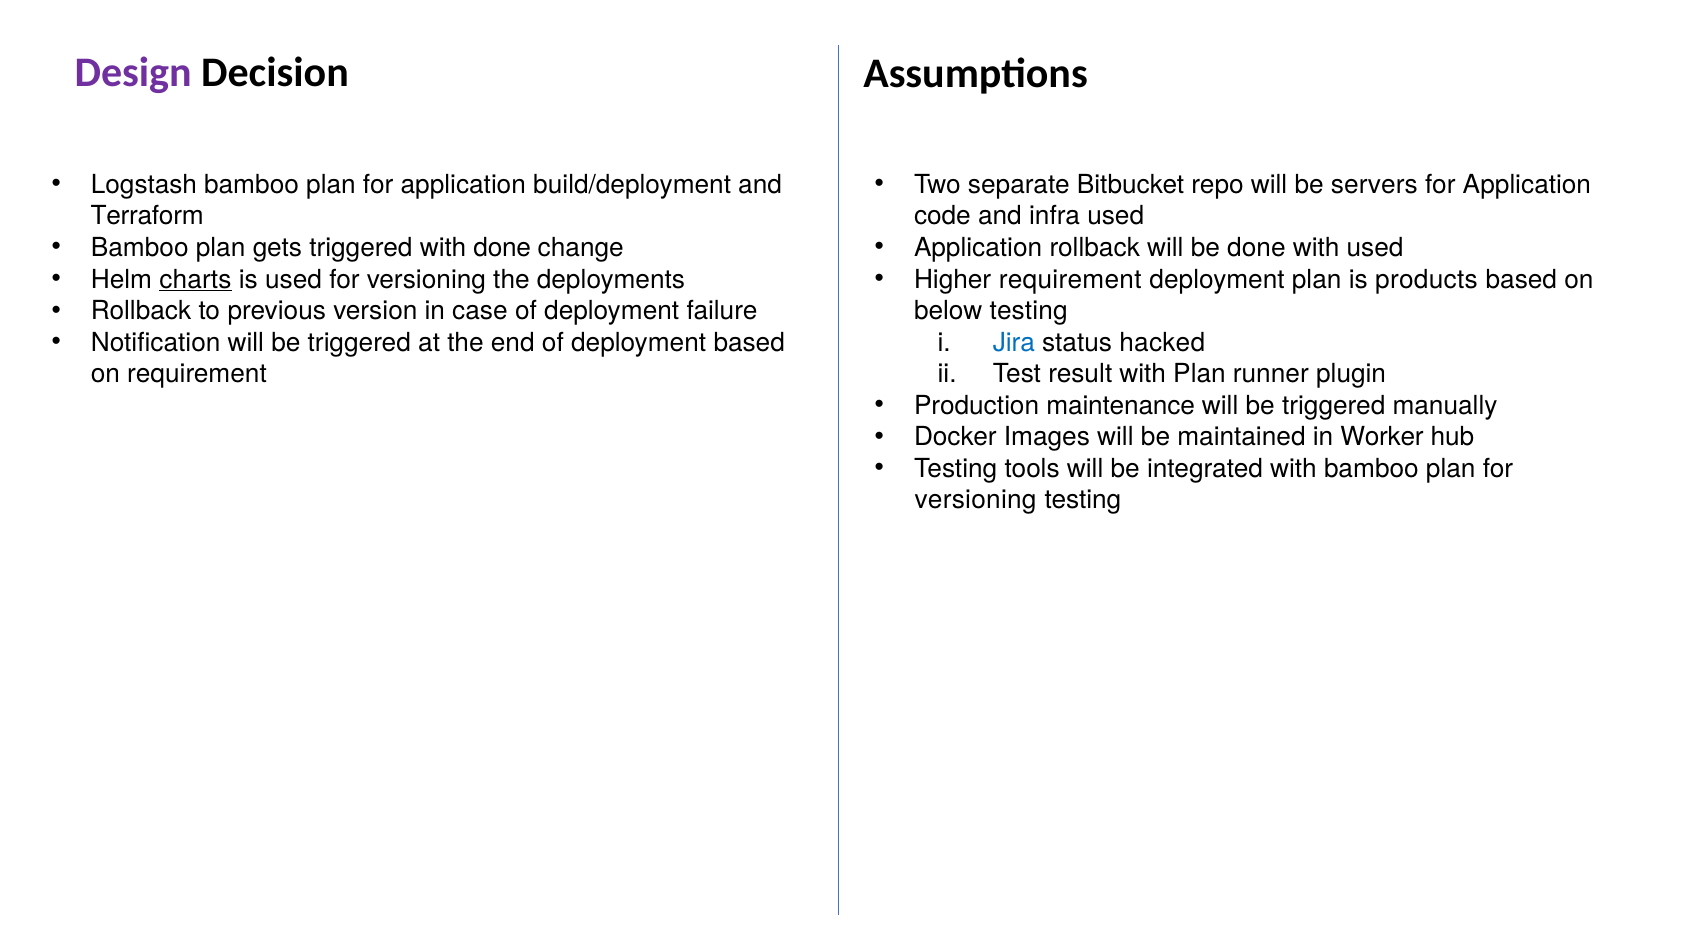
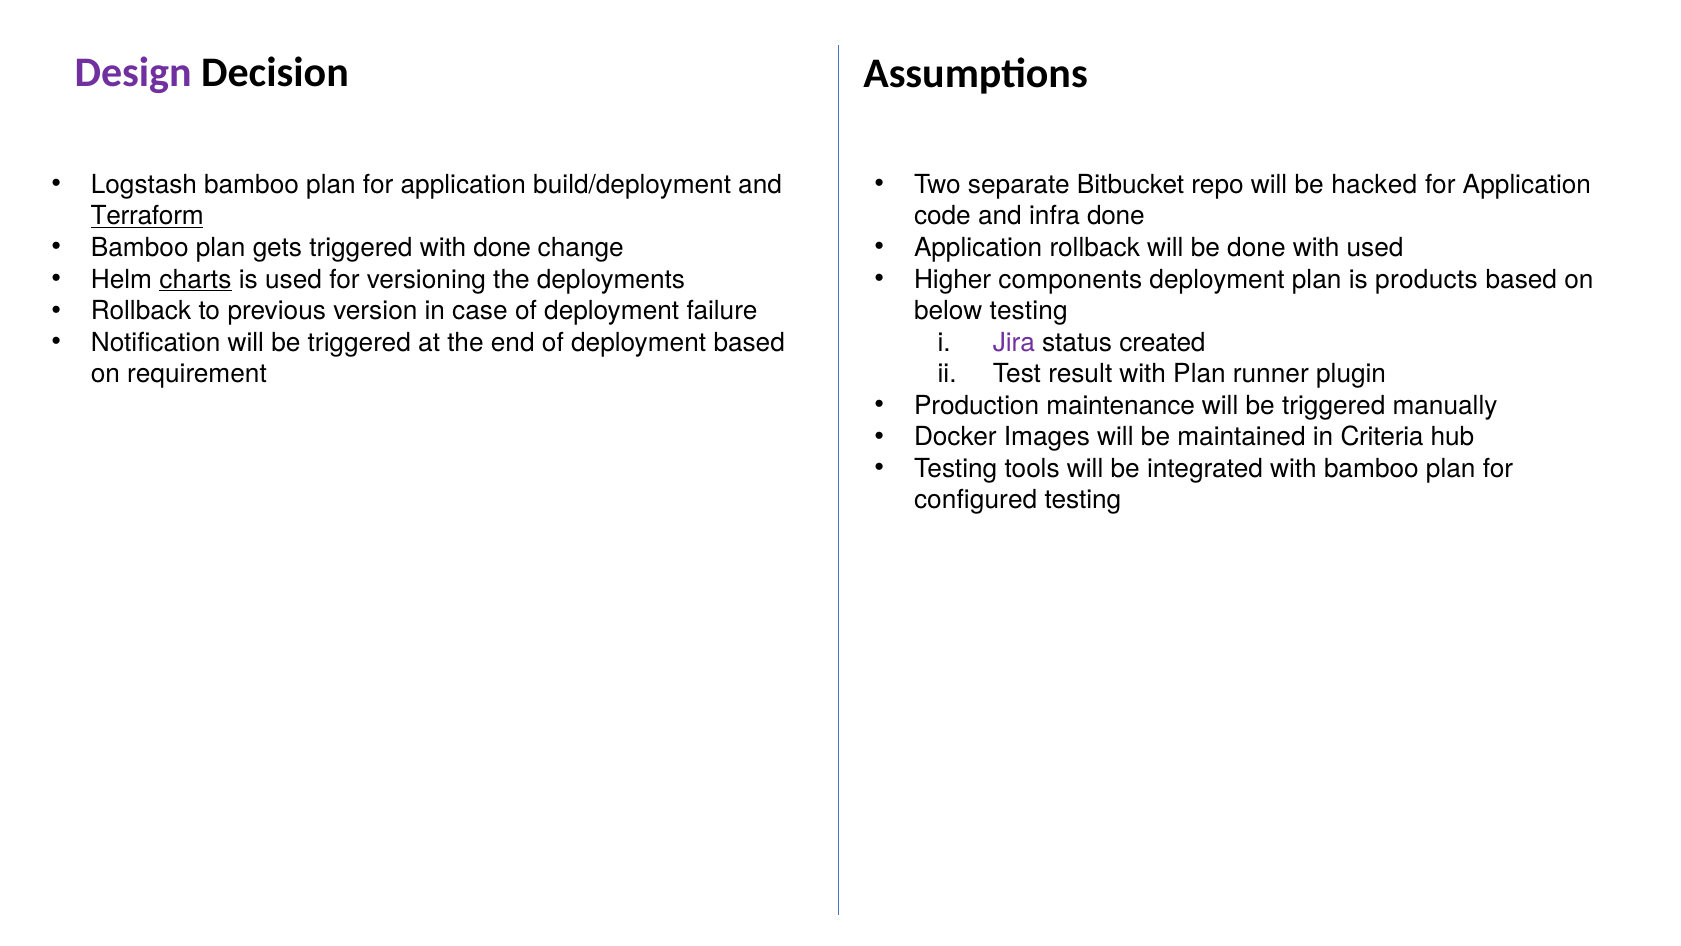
servers: servers -> hacked
Terraform underline: none -> present
infra used: used -> done
Higher requirement: requirement -> components
Jira colour: blue -> purple
hacked: hacked -> created
Worker: Worker -> Criteria
versioning at (976, 500): versioning -> configured
